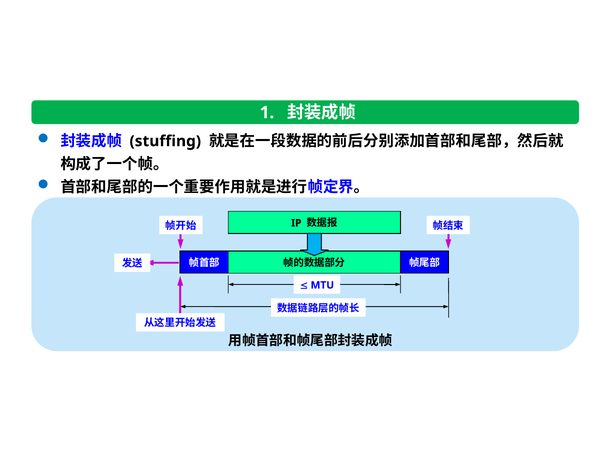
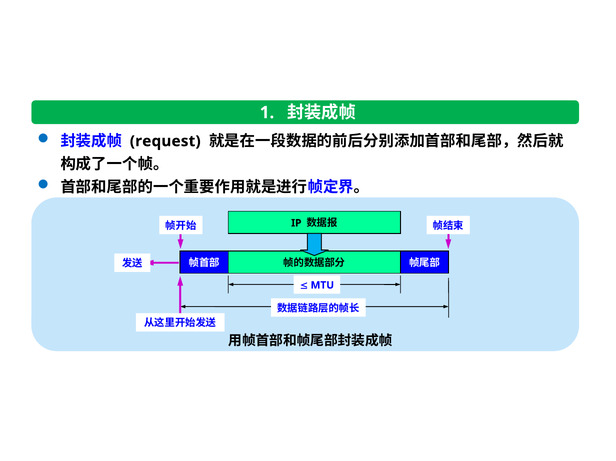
stuffing: stuffing -> request
